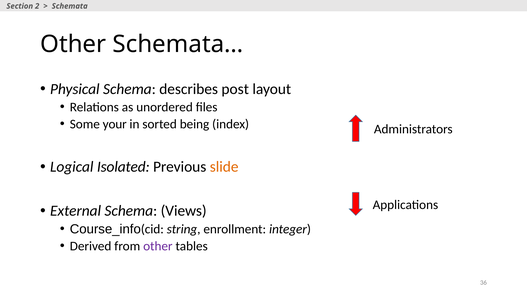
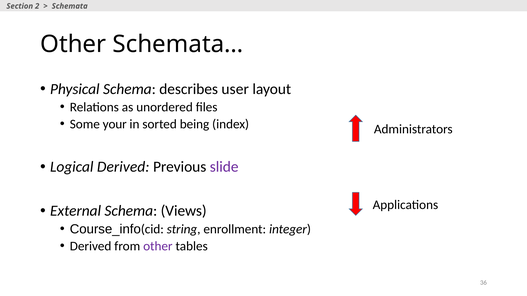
post: post -> user
Logical Isolated: Isolated -> Derived
slide colour: orange -> purple
